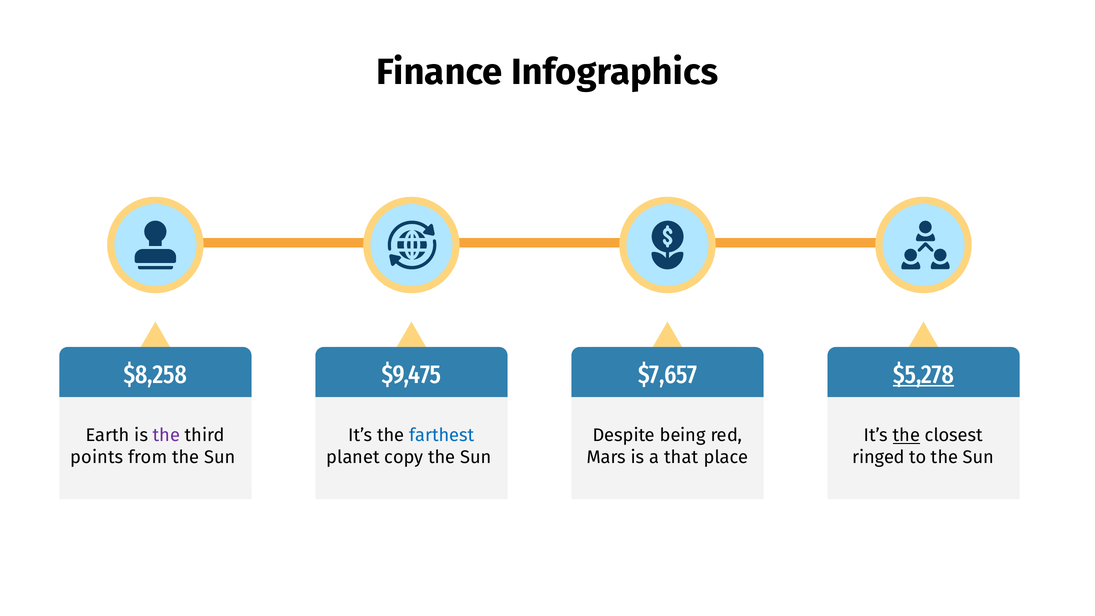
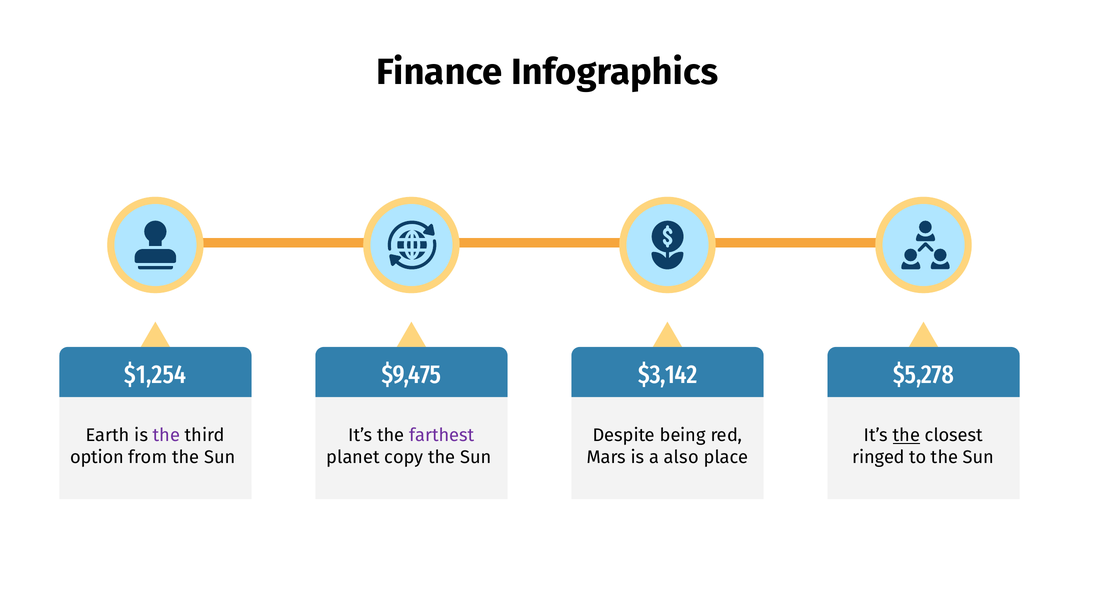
$8,258: $8,258 -> $1,254
$7,657: $7,657 -> $3,142
$5,278 underline: present -> none
farthest colour: blue -> purple
points: points -> option
that: that -> also
